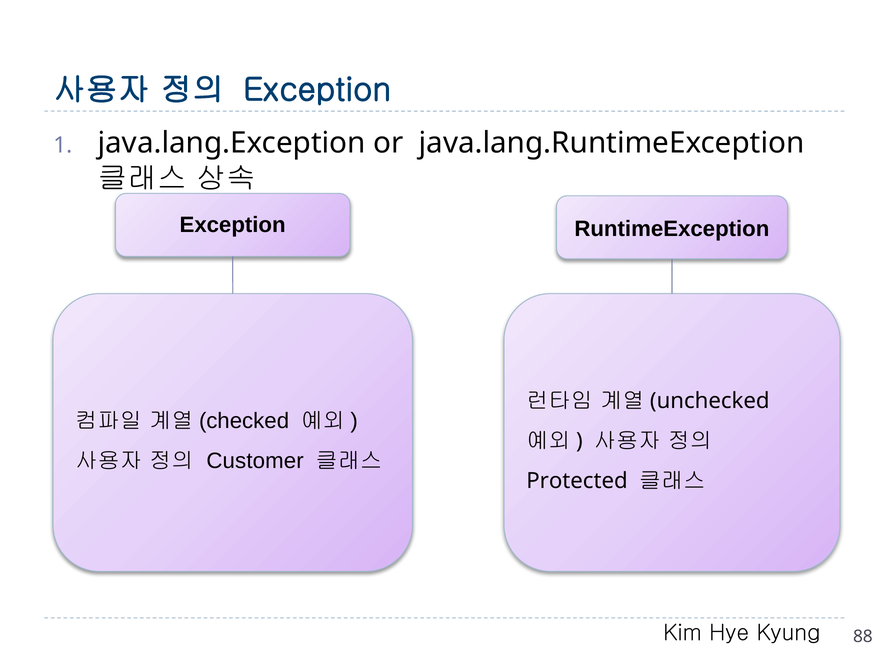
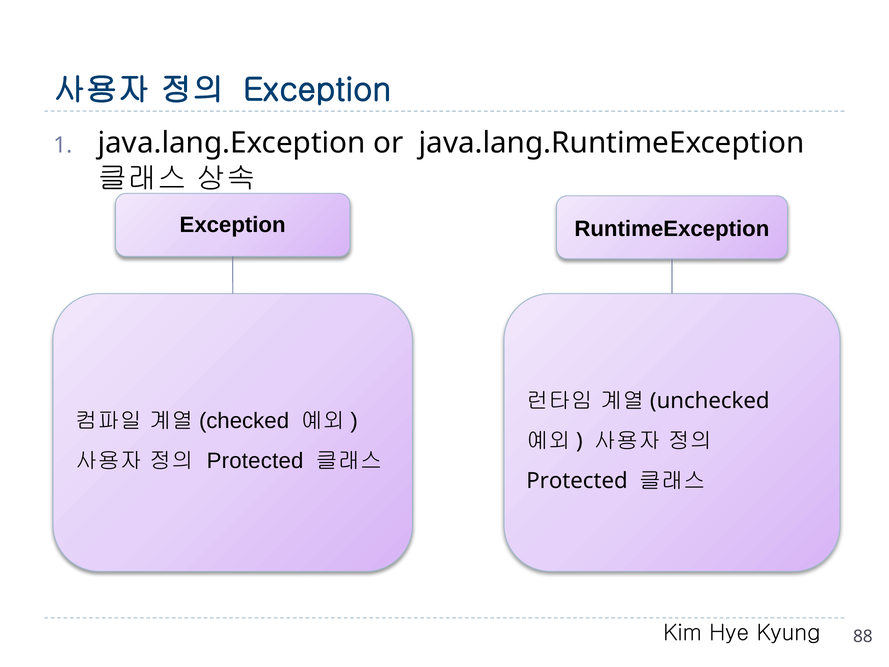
Customer at (255, 461): Customer -> Protected
